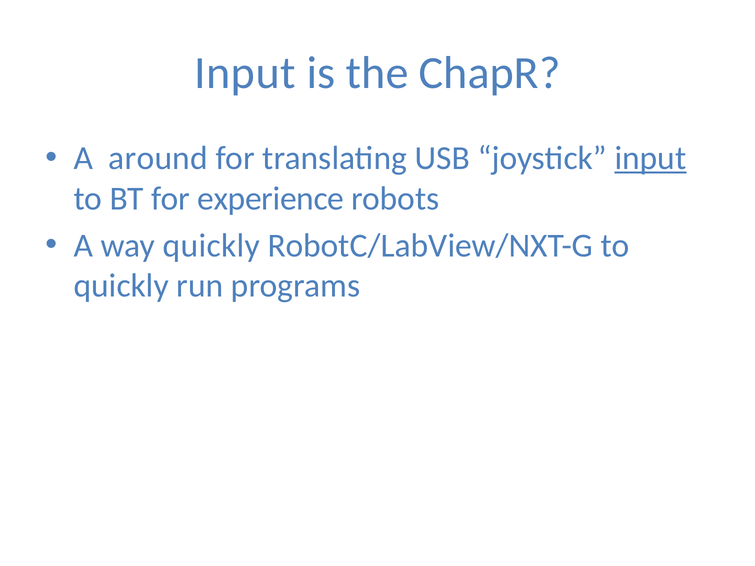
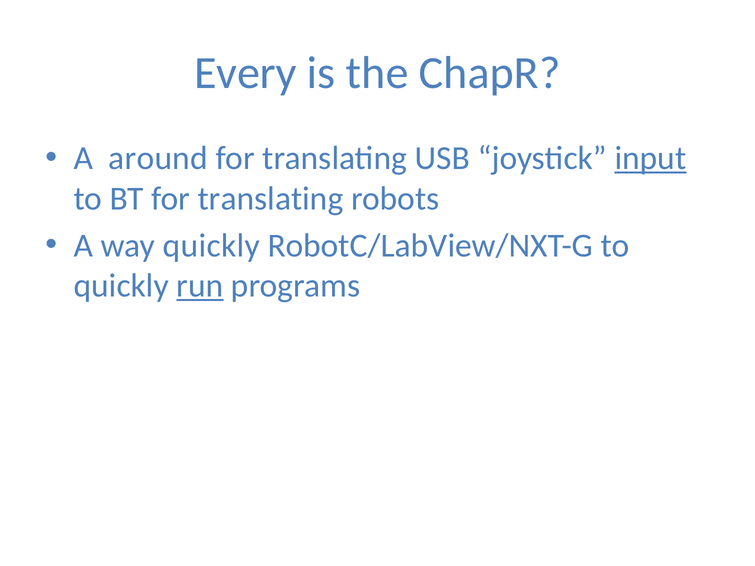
Input at (245, 73): Input -> Every
BT for experience: experience -> translating
run underline: none -> present
